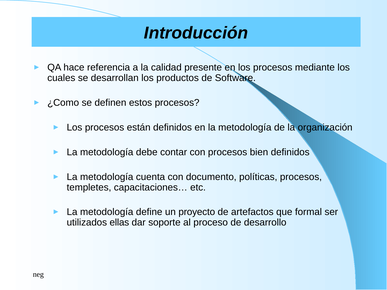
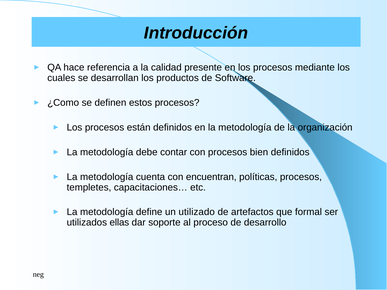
documento: documento -> encuentran
proyecto: proyecto -> utilizado
